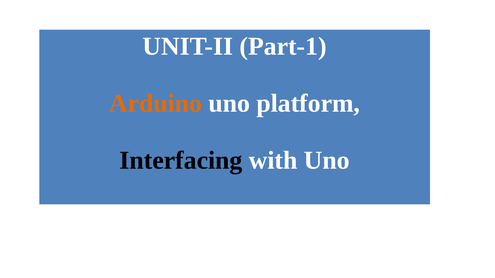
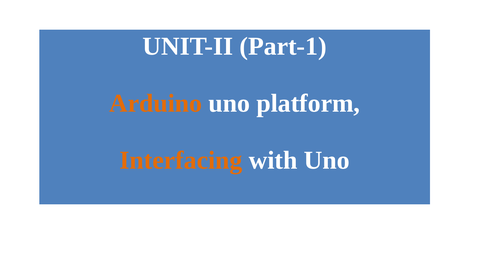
Interfacing colour: black -> orange
